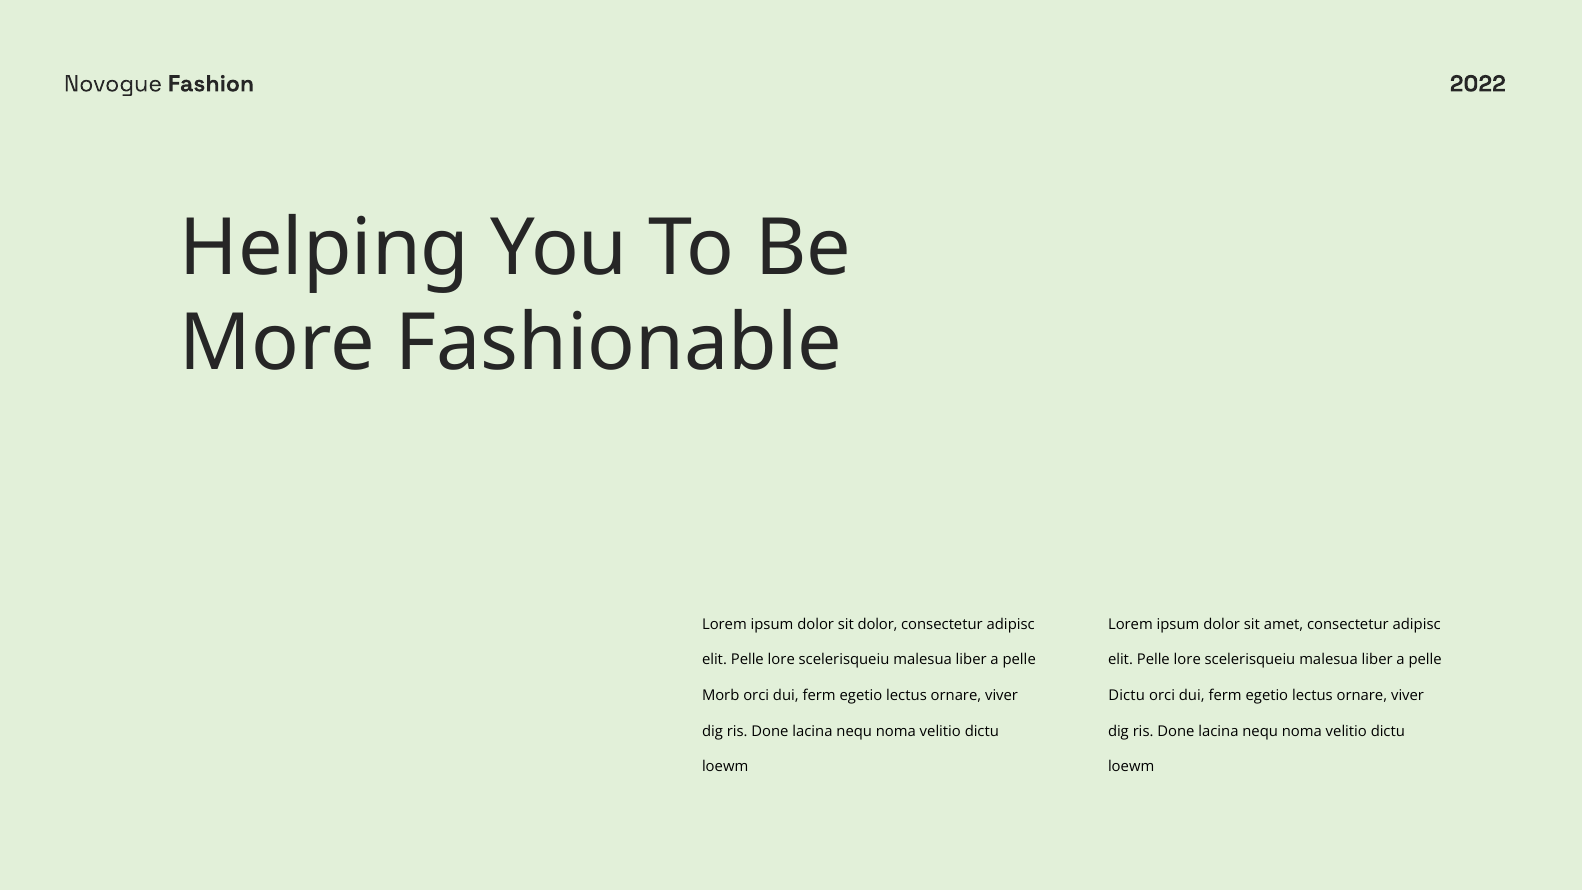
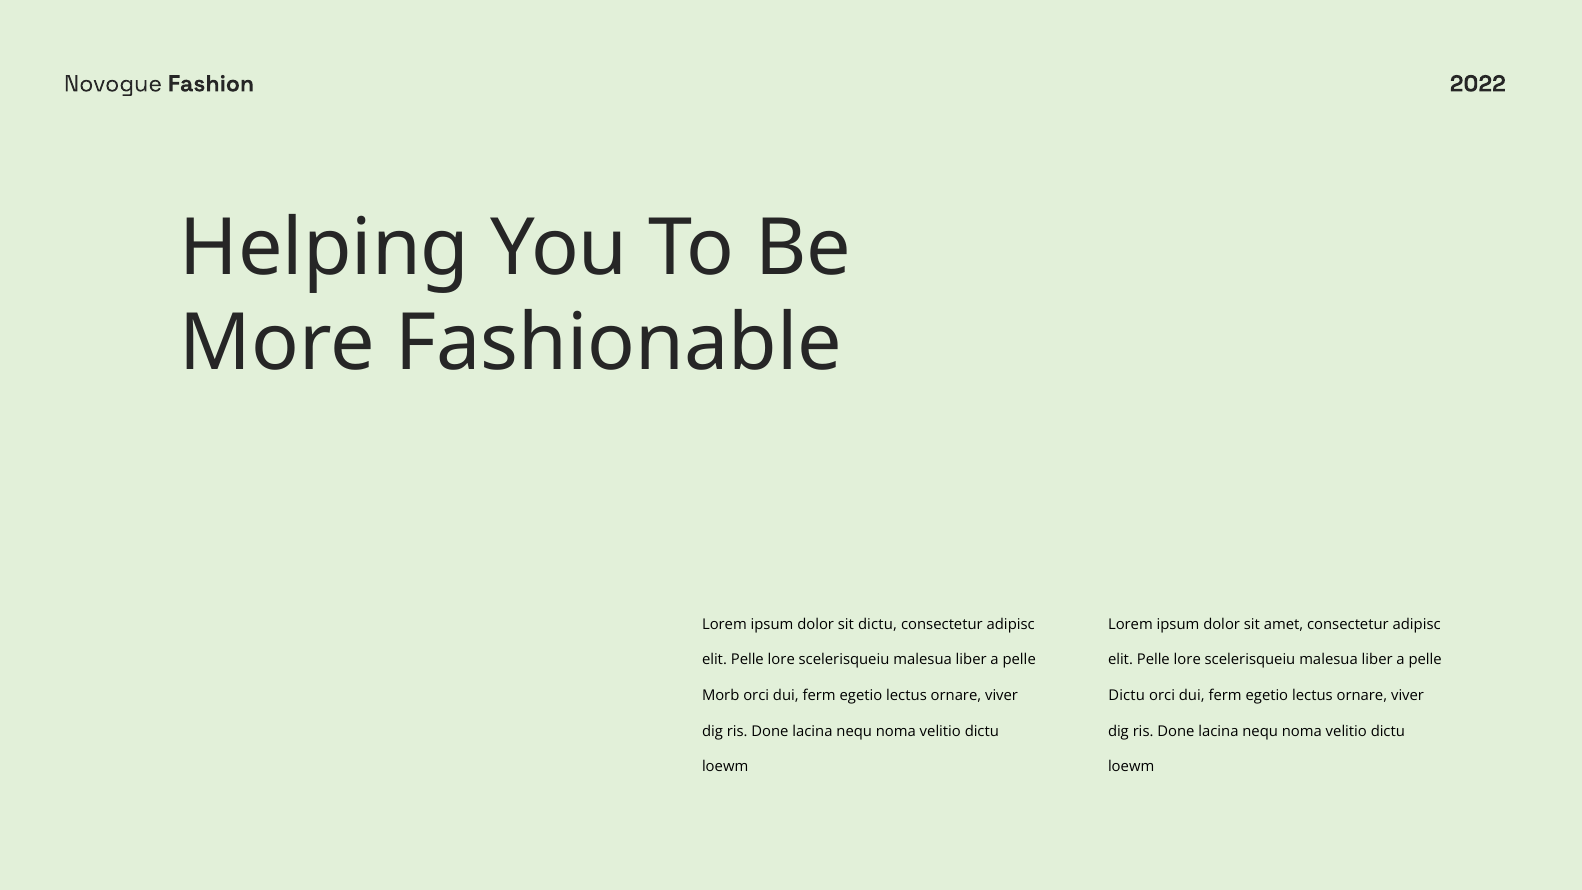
sit dolor: dolor -> dictu
